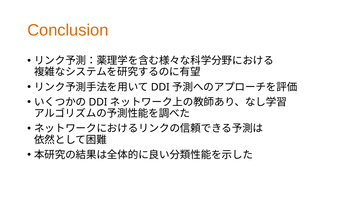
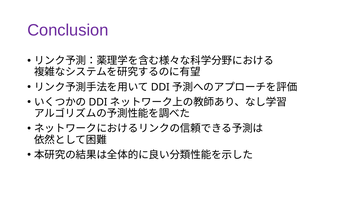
Conclusion colour: orange -> purple
